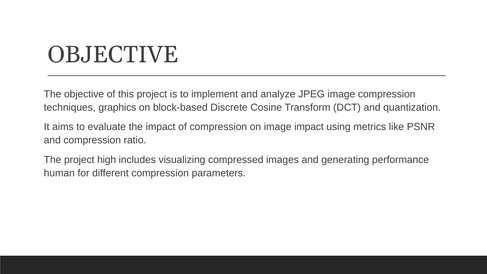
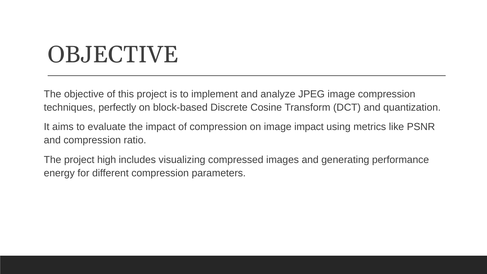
graphics: graphics -> perfectly
human: human -> energy
